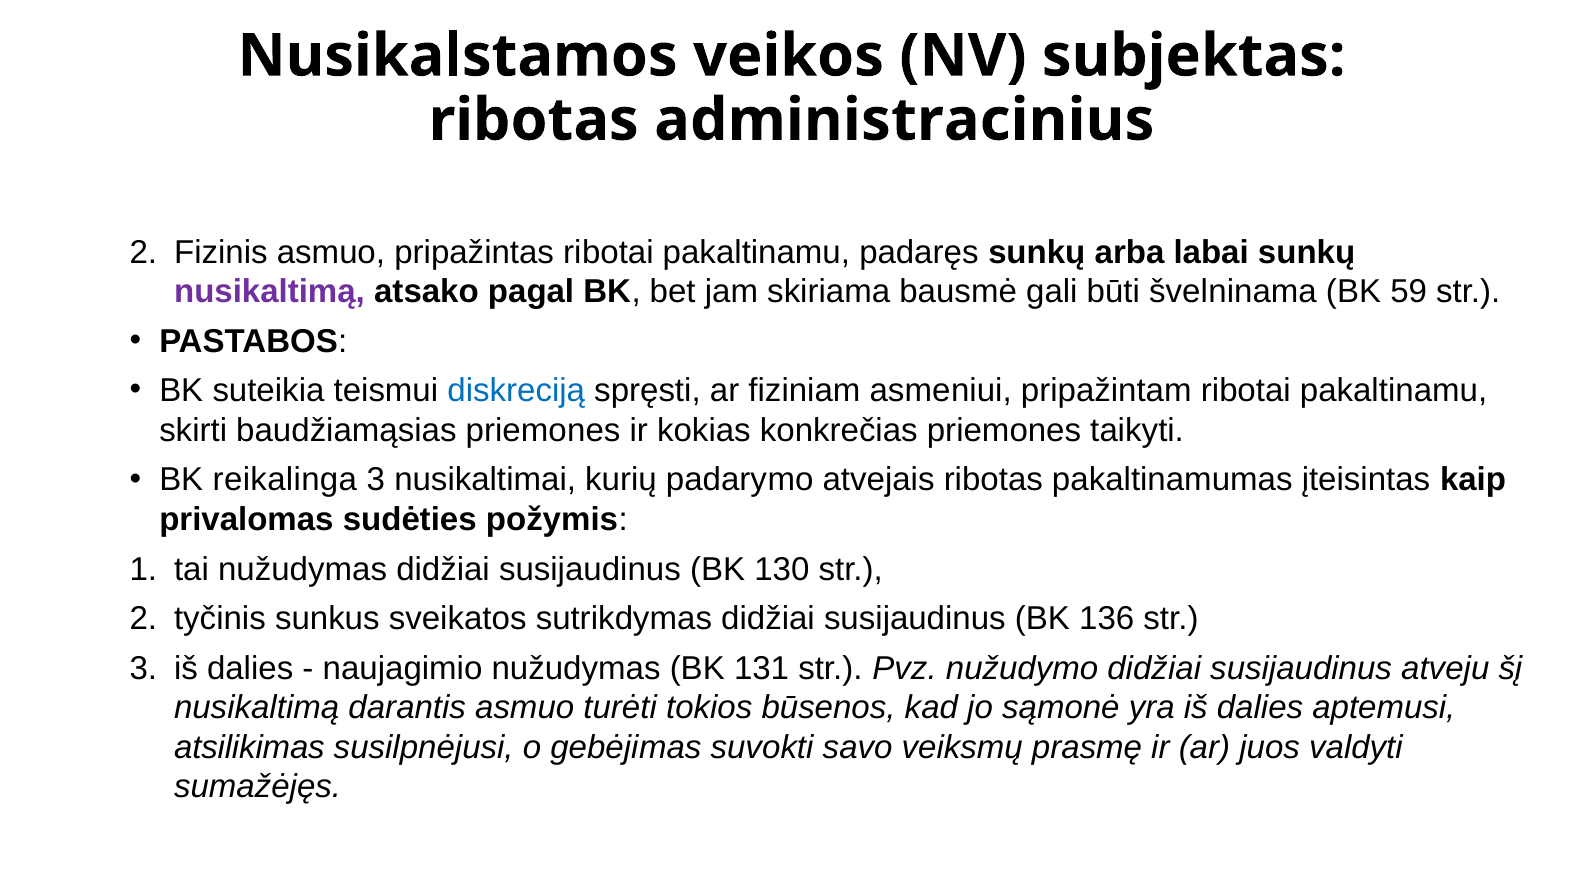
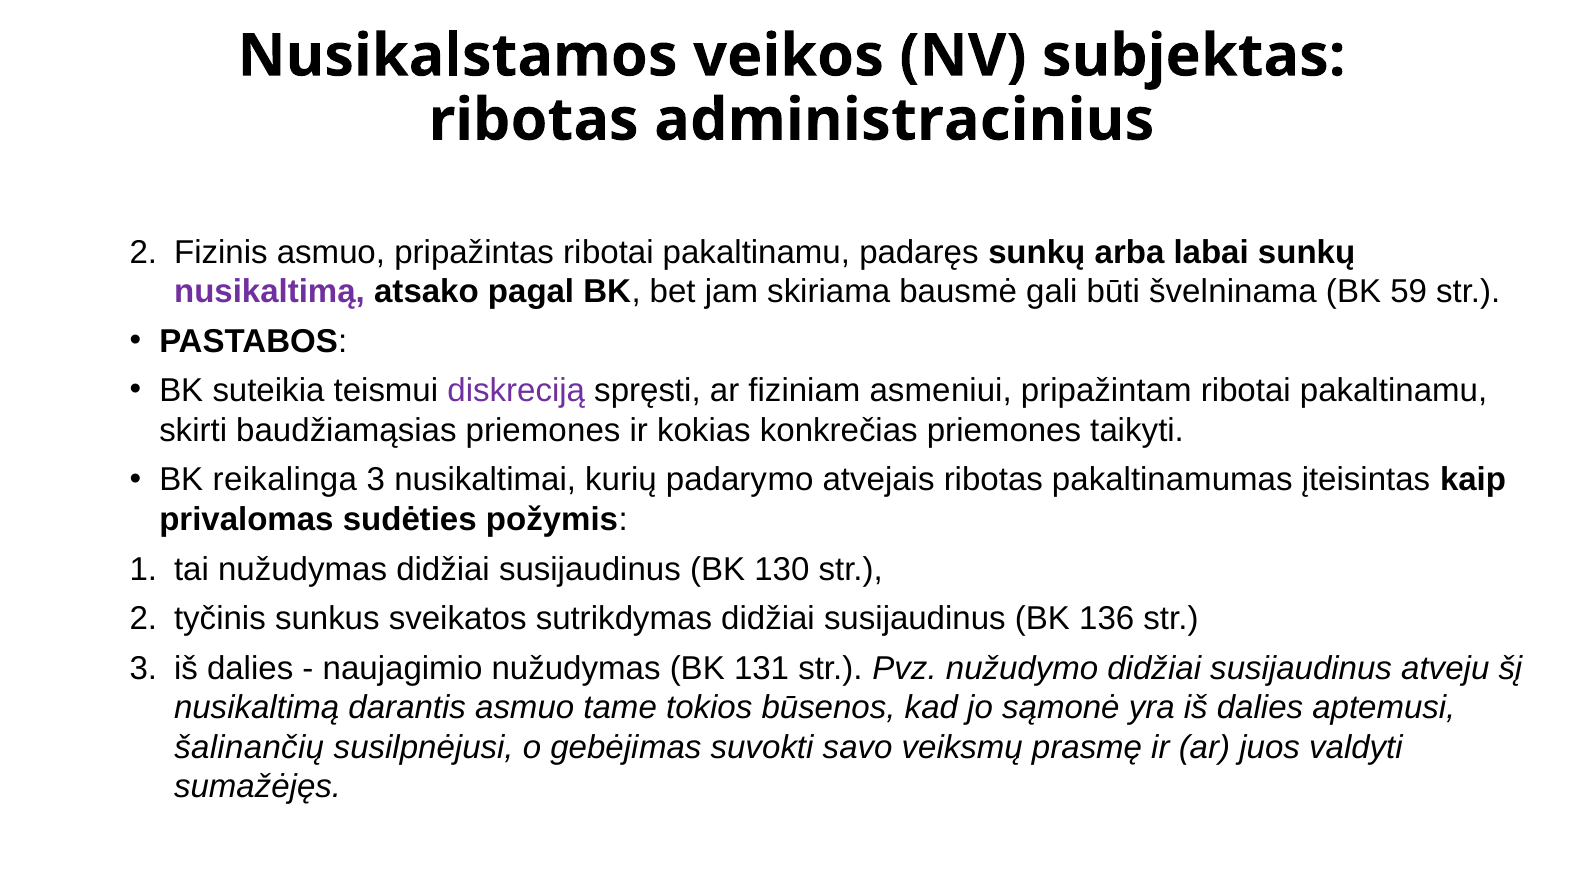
diskreciją colour: blue -> purple
turėti: turėti -> tame
atsilikimas: atsilikimas -> šalinančių
